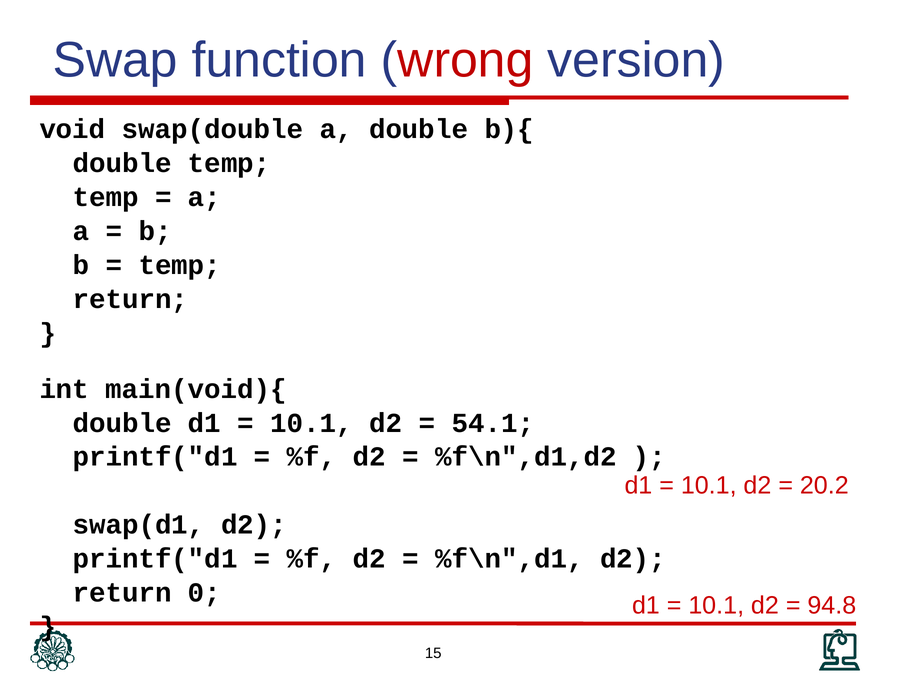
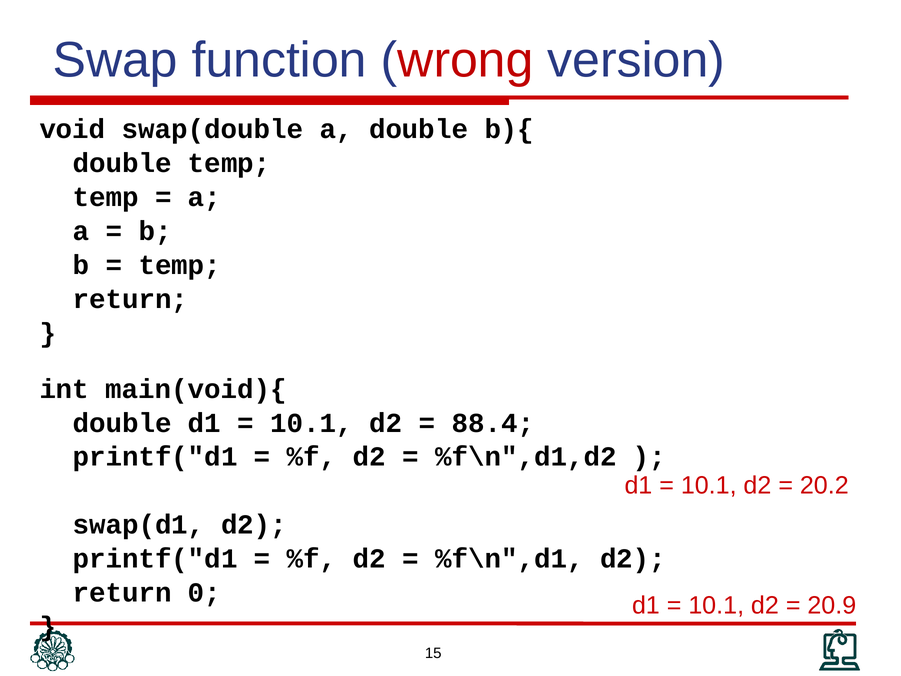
54.1: 54.1 -> 88.4
94.8: 94.8 -> 20.9
